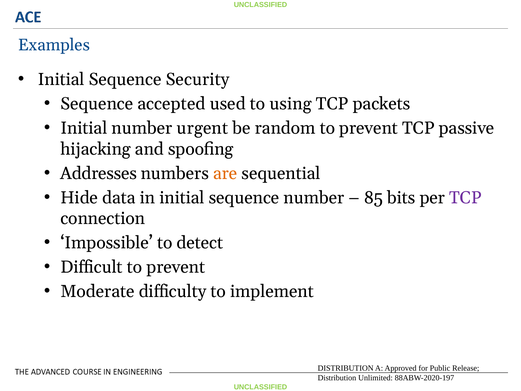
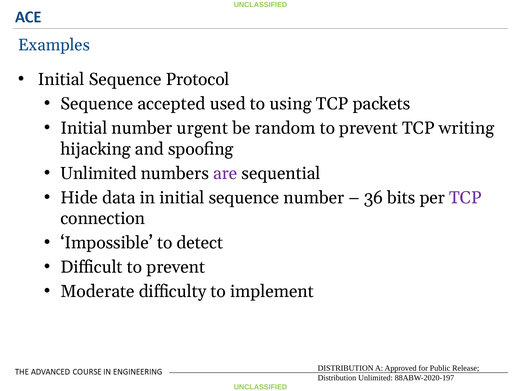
Security: Security -> Protocol
passive: passive -> writing
Addresses at (99, 173): Addresses -> Unlimited
are colour: orange -> purple
85: 85 -> 36
